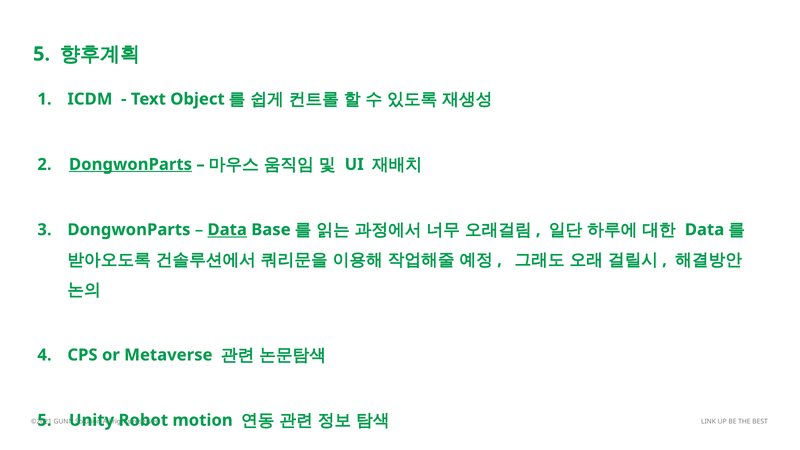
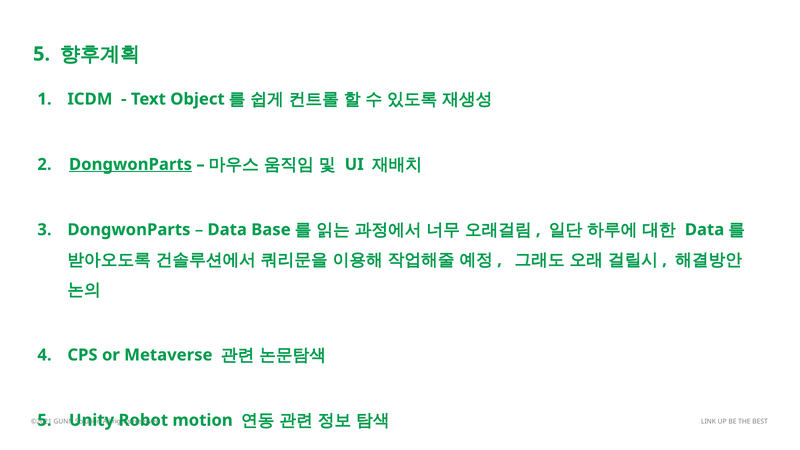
Data at (227, 230) underline: present -> none
